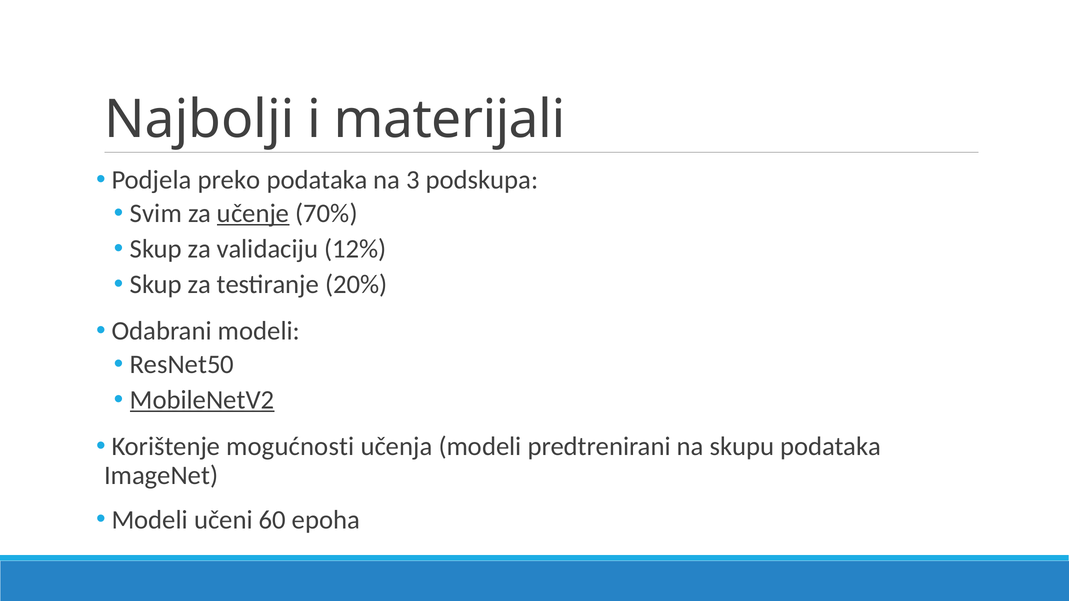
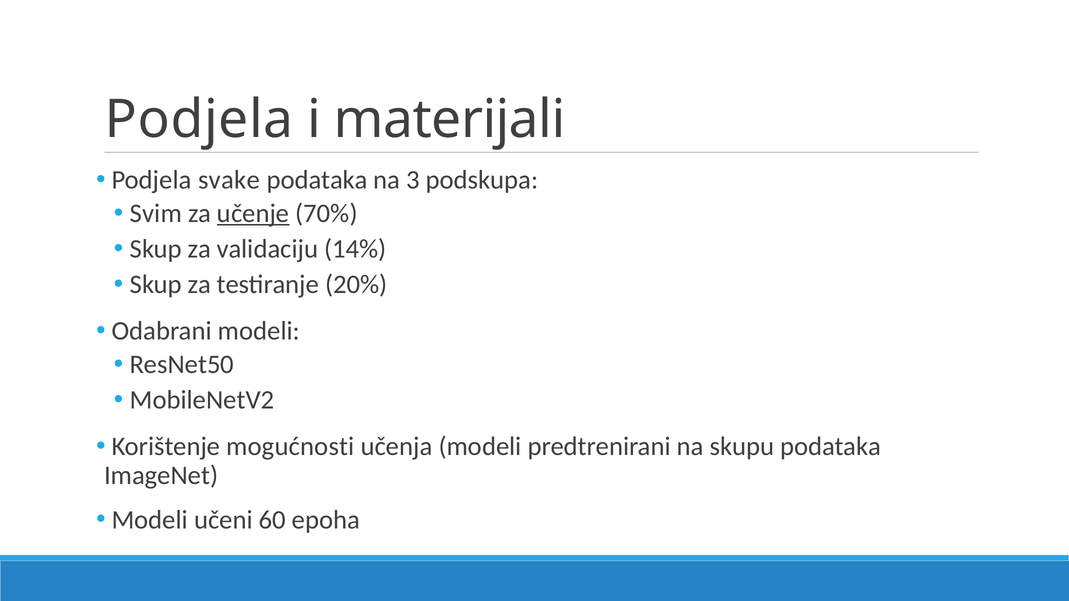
Najbolji at (199, 120): Najbolji -> Podjela
preko: preko -> svake
12%: 12% -> 14%
MobileNetV2 underline: present -> none
